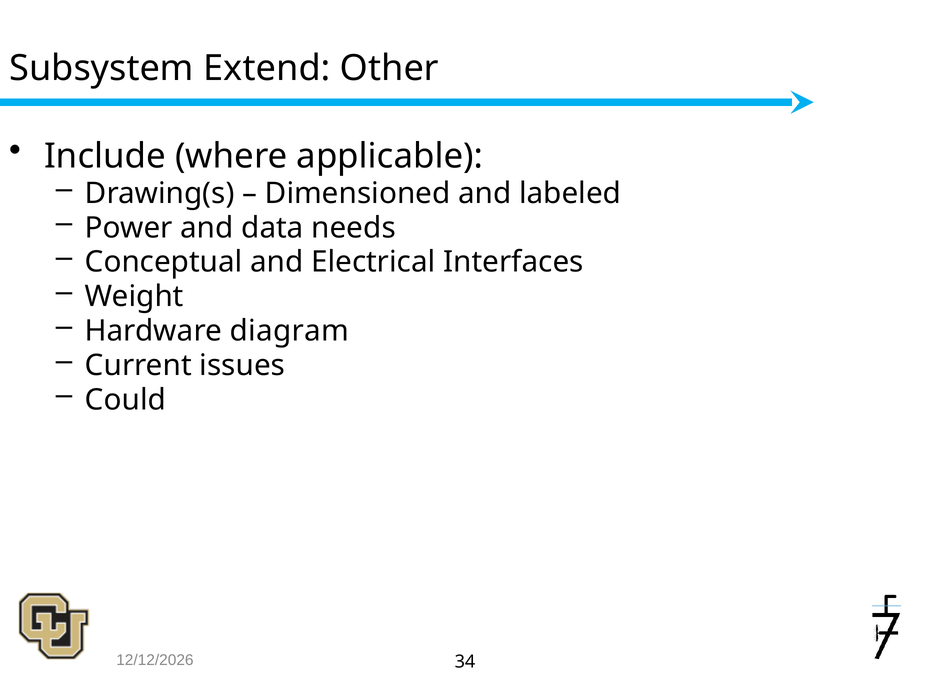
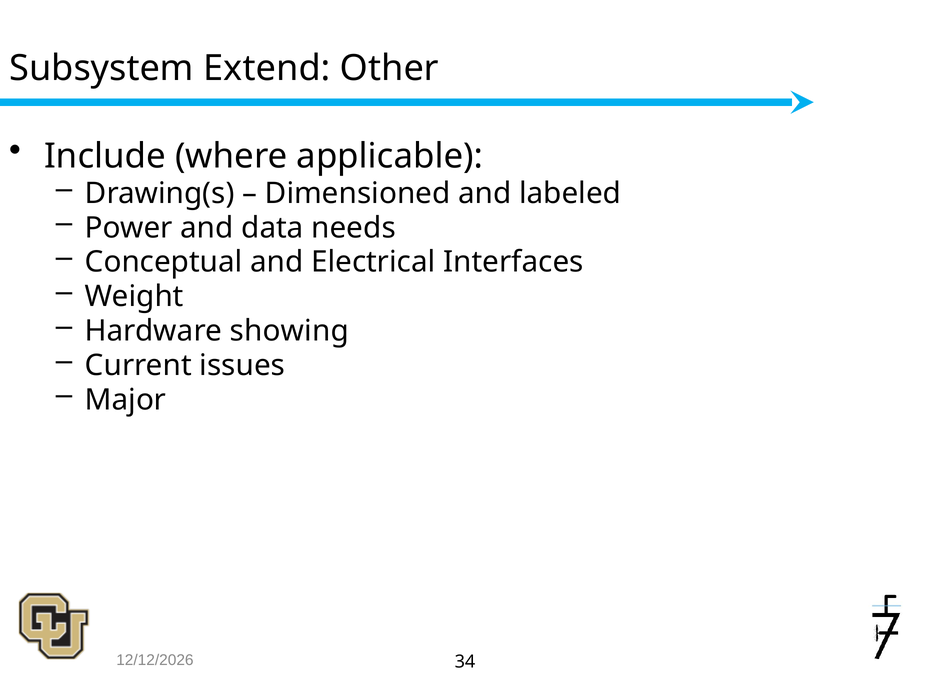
diagram: diagram -> showing
Could: Could -> Major
